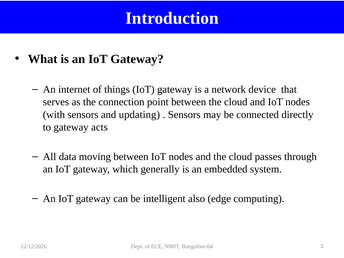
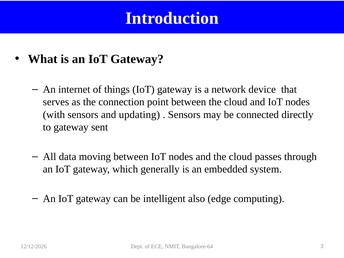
acts: acts -> sent
